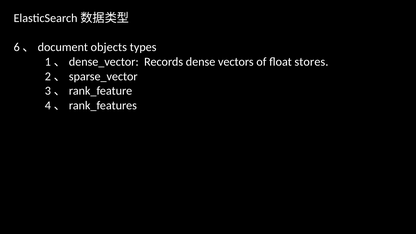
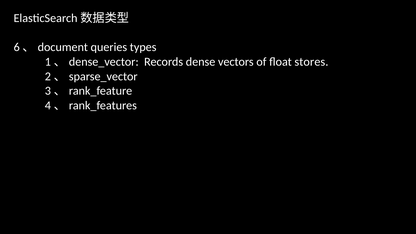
objects: objects -> queries
